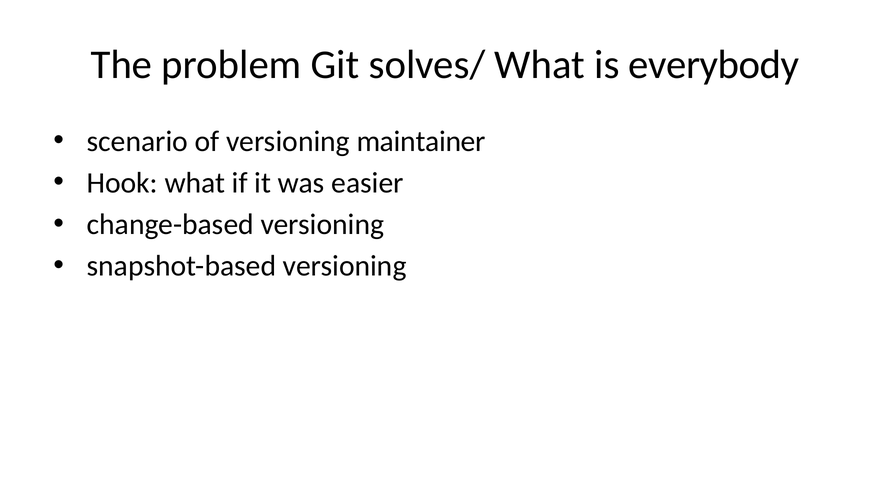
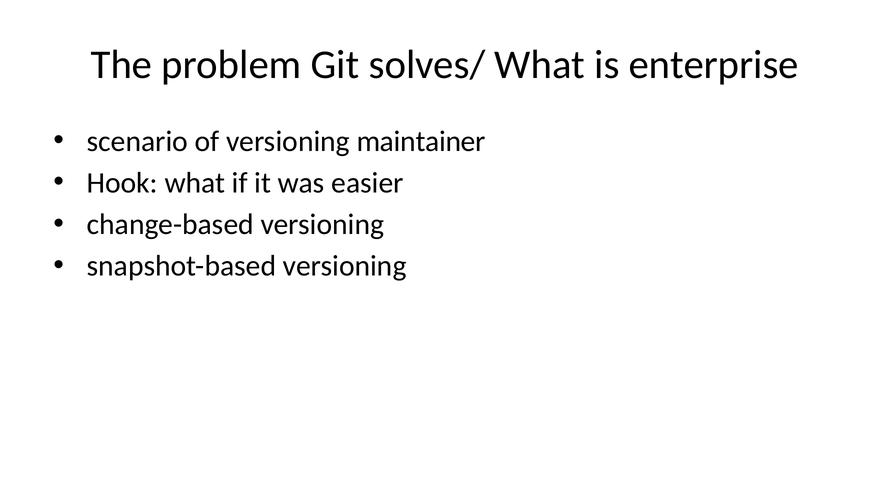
everybody: everybody -> enterprise
